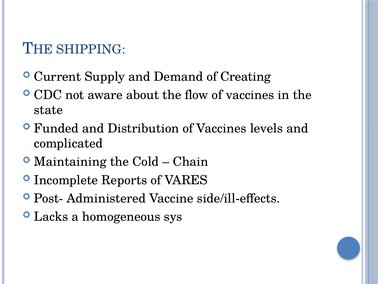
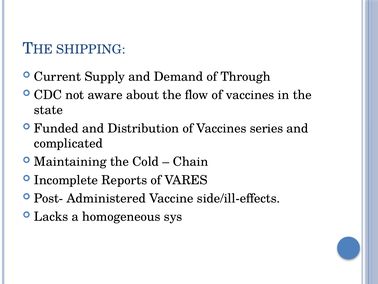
Creating: Creating -> Through
levels: levels -> series
